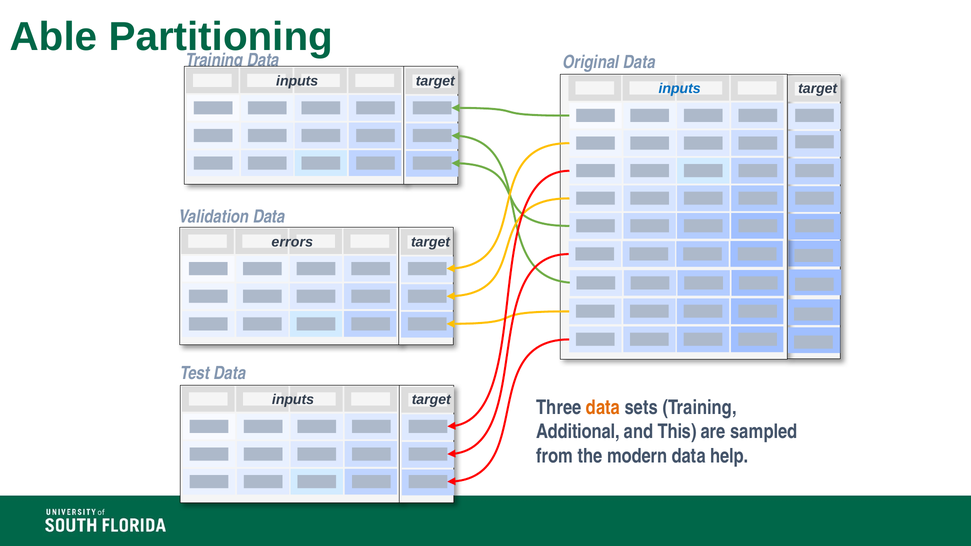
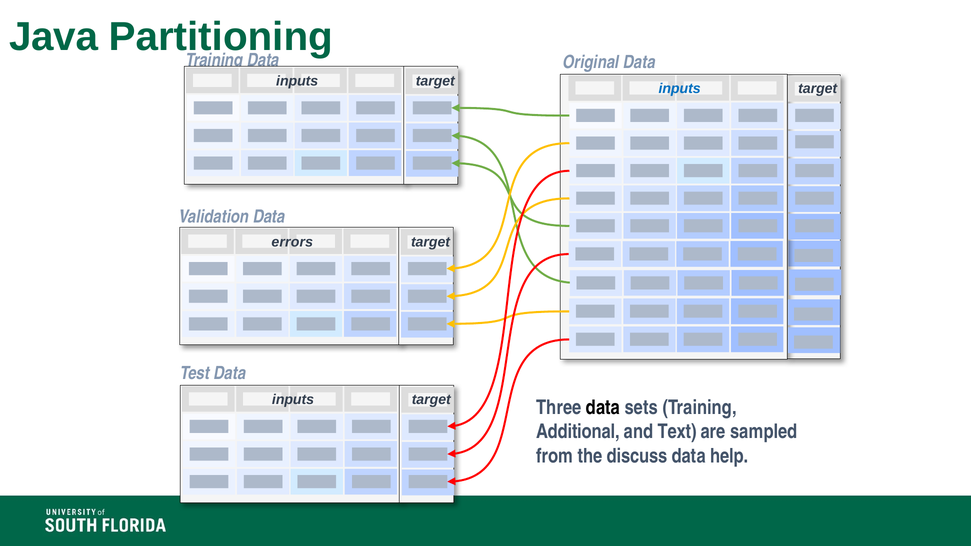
Able: Able -> Java
data at (603, 407) colour: orange -> black
This: This -> Text
modern: modern -> discuss
